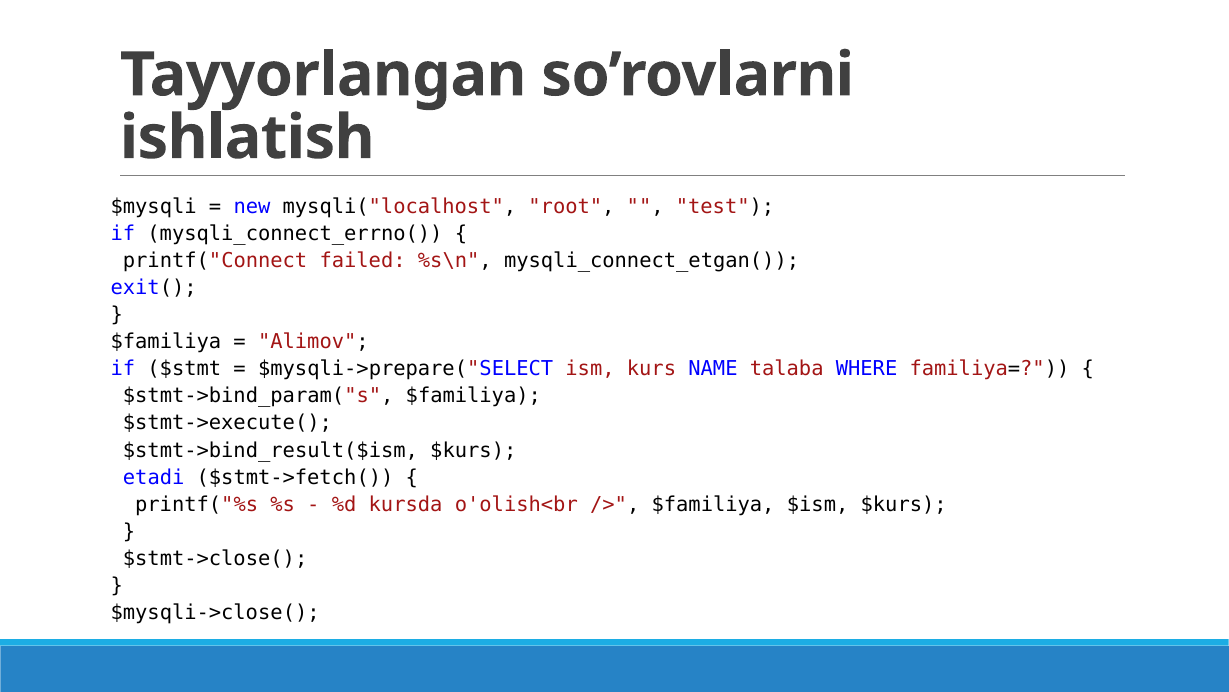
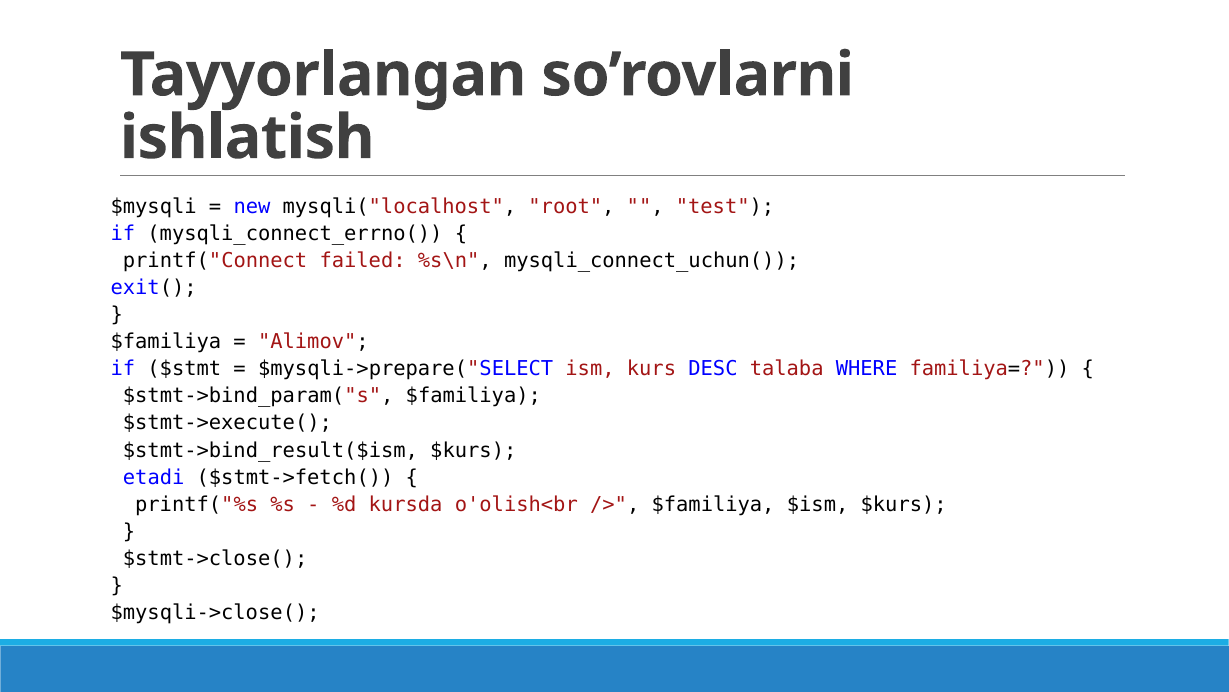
mysqli_connect_etgan(: mysqli_connect_etgan( -> mysqli_connect_uchun(
NAME: NAME -> DESC
